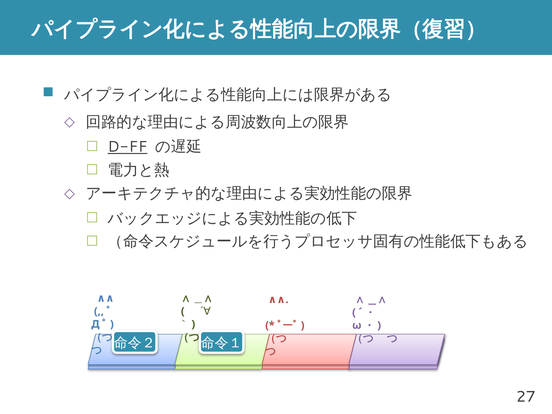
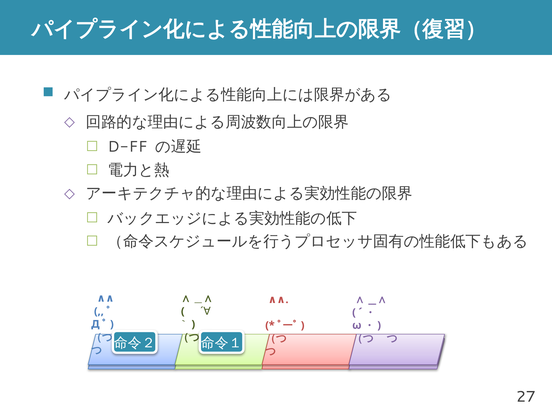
D-FF underline: present -> none
